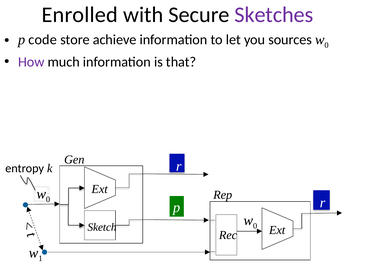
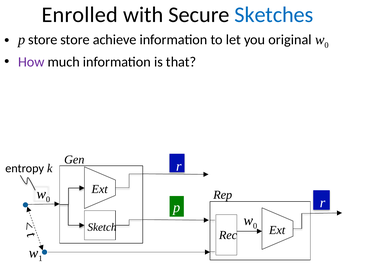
Sketches colour: purple -> blue
p code: code -> store
sources: sources -> original
